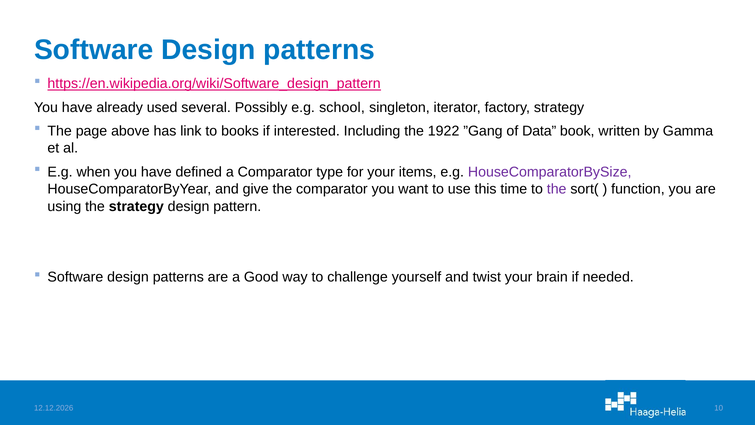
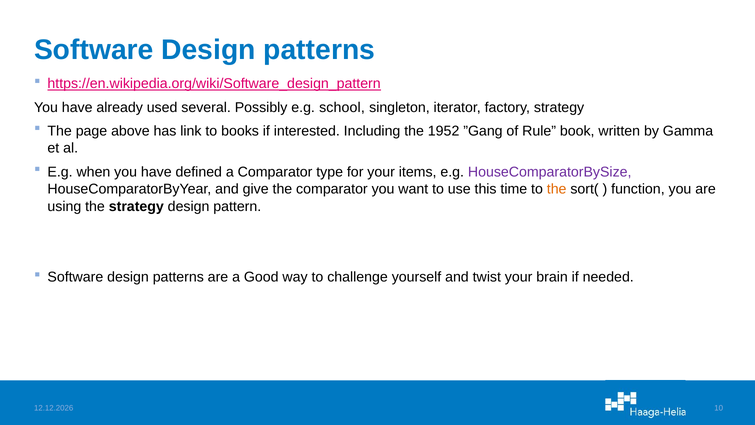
1922: 1922 -> 1952
Data: Data -> Rule
the at (557, 189) colour: purple -> orange
